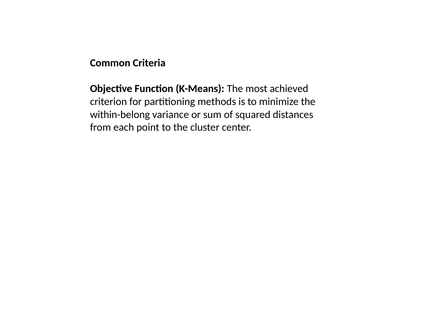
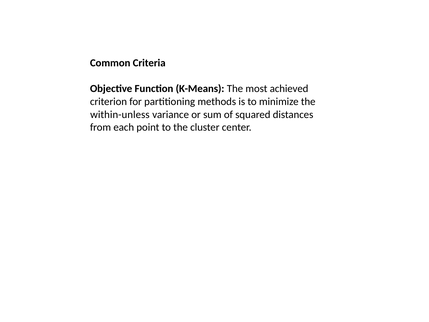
within-belong: within-belong -> within-unless
